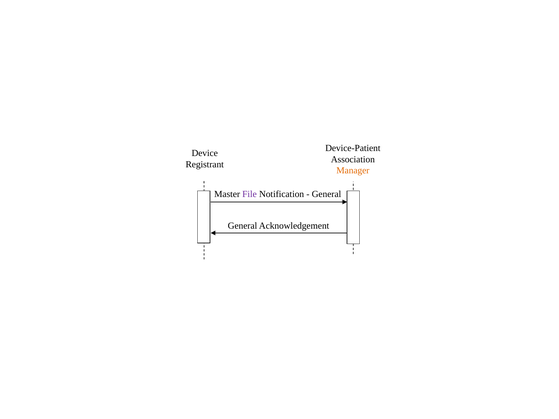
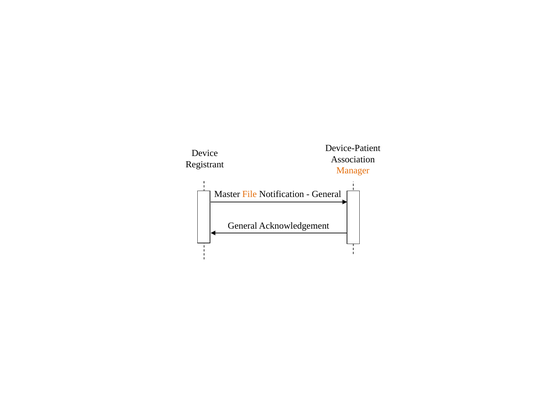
File colour: purple -> orange
